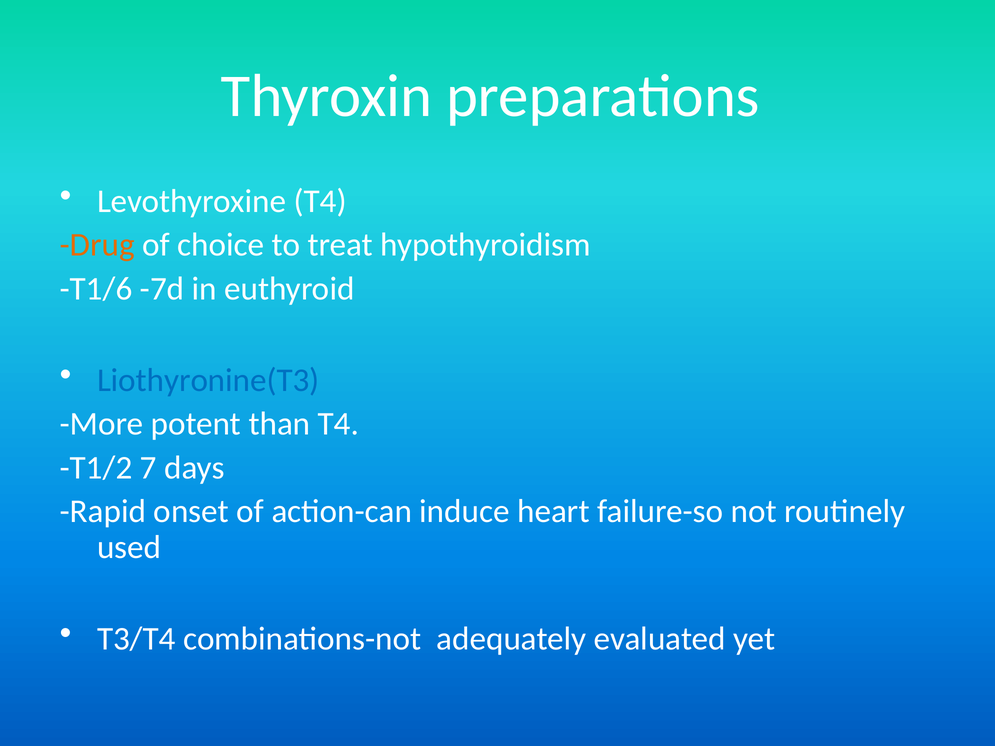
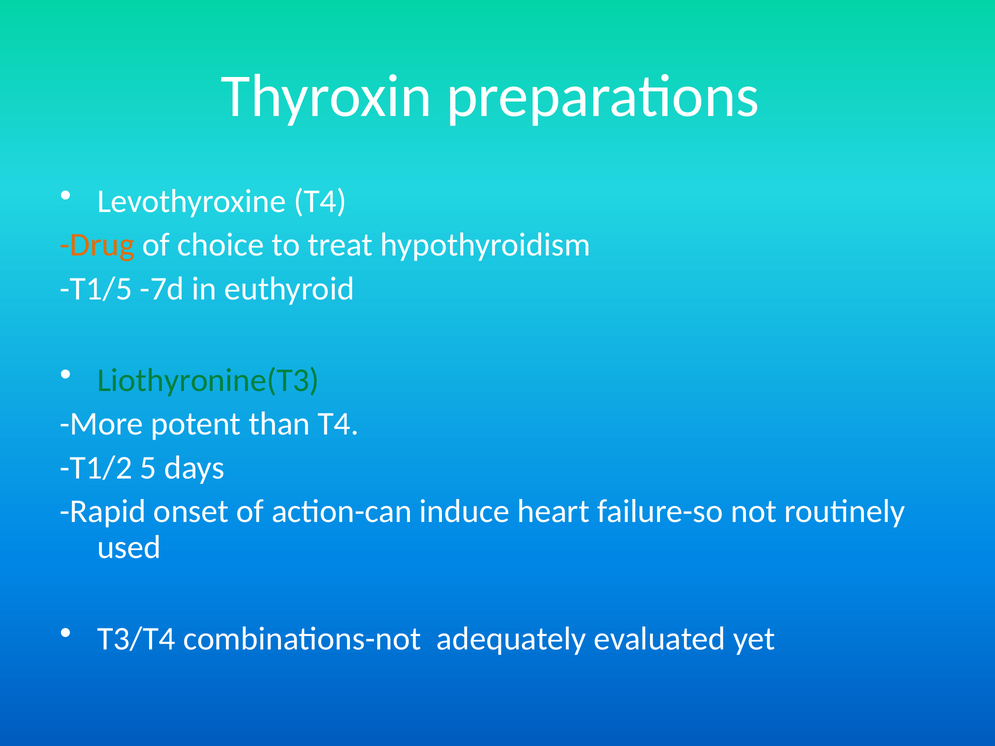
T1/6: T1/6 -> T1/5
Liothyronine(T3 colour: blue -> green
7: 7 -> 5
